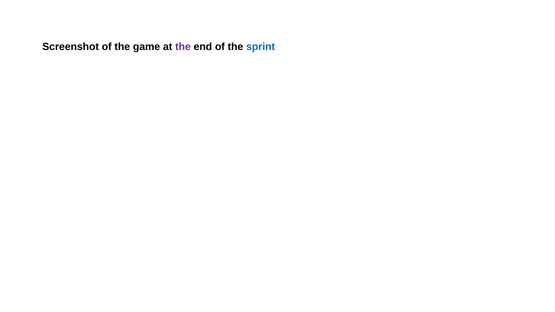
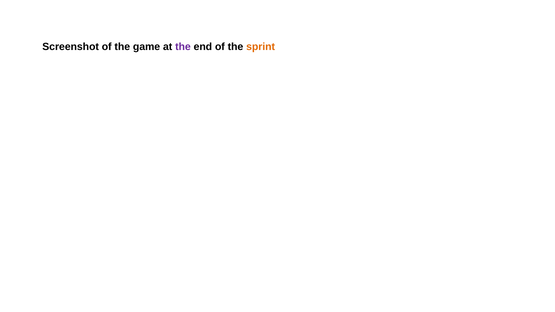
sprint colour: blue -> orange
